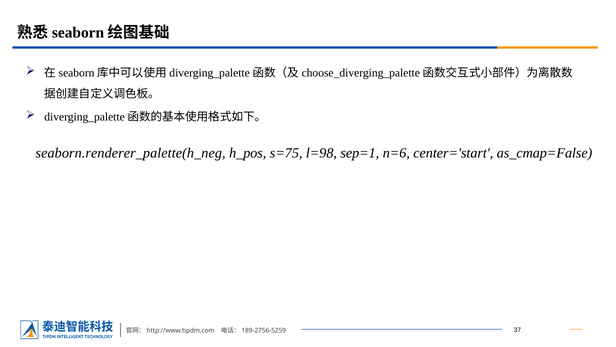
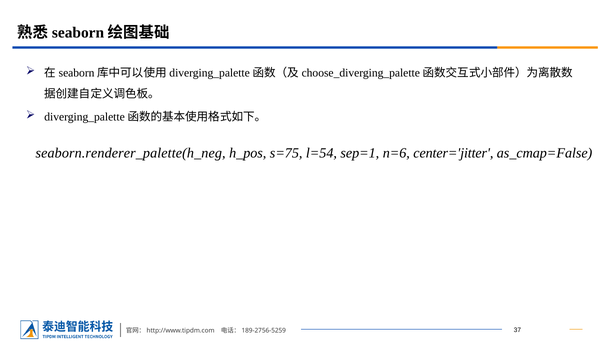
l=98: l=98 -> l=54
center='start: center='start -> center='jitter
